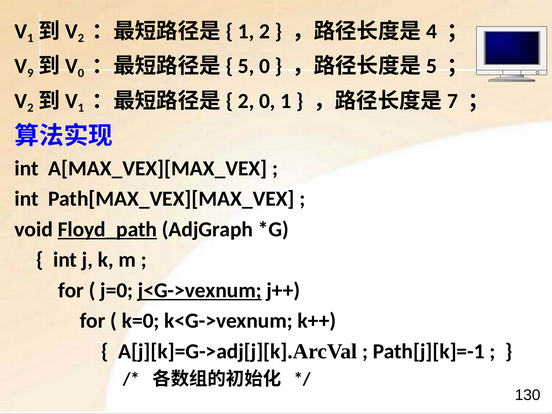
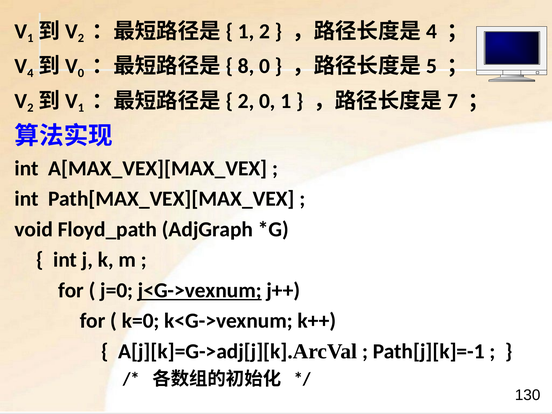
9: 9 -> 4
5: 5 -> 8
Floyd_path underline: present -> none
